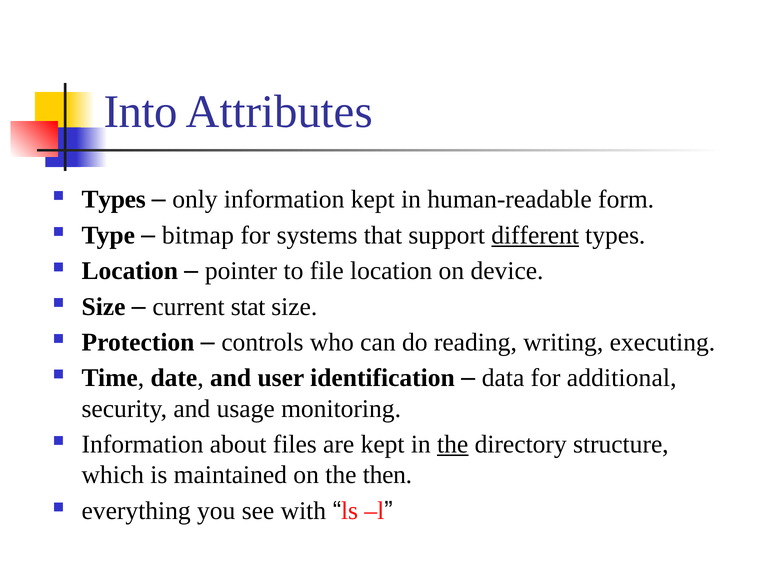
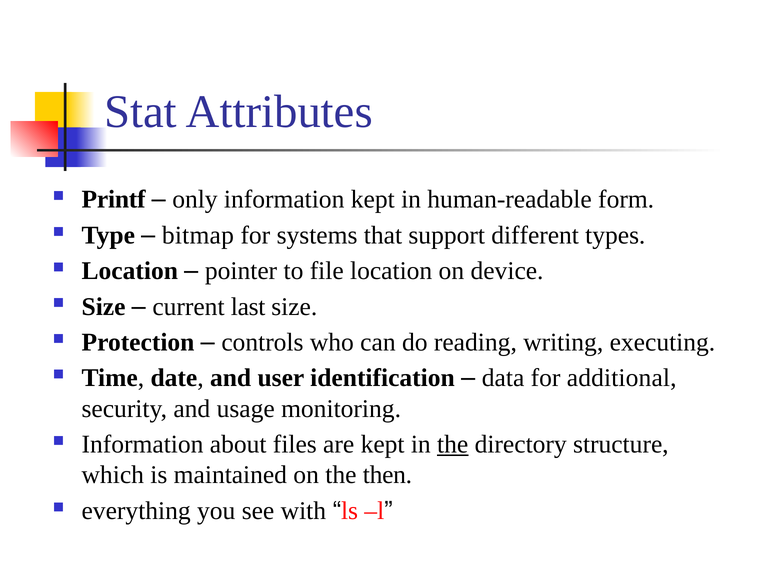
Into: Into -> Stat
Types at (114, 200): Types -> Printf
different underline: present -> none
stat: stat -> last
